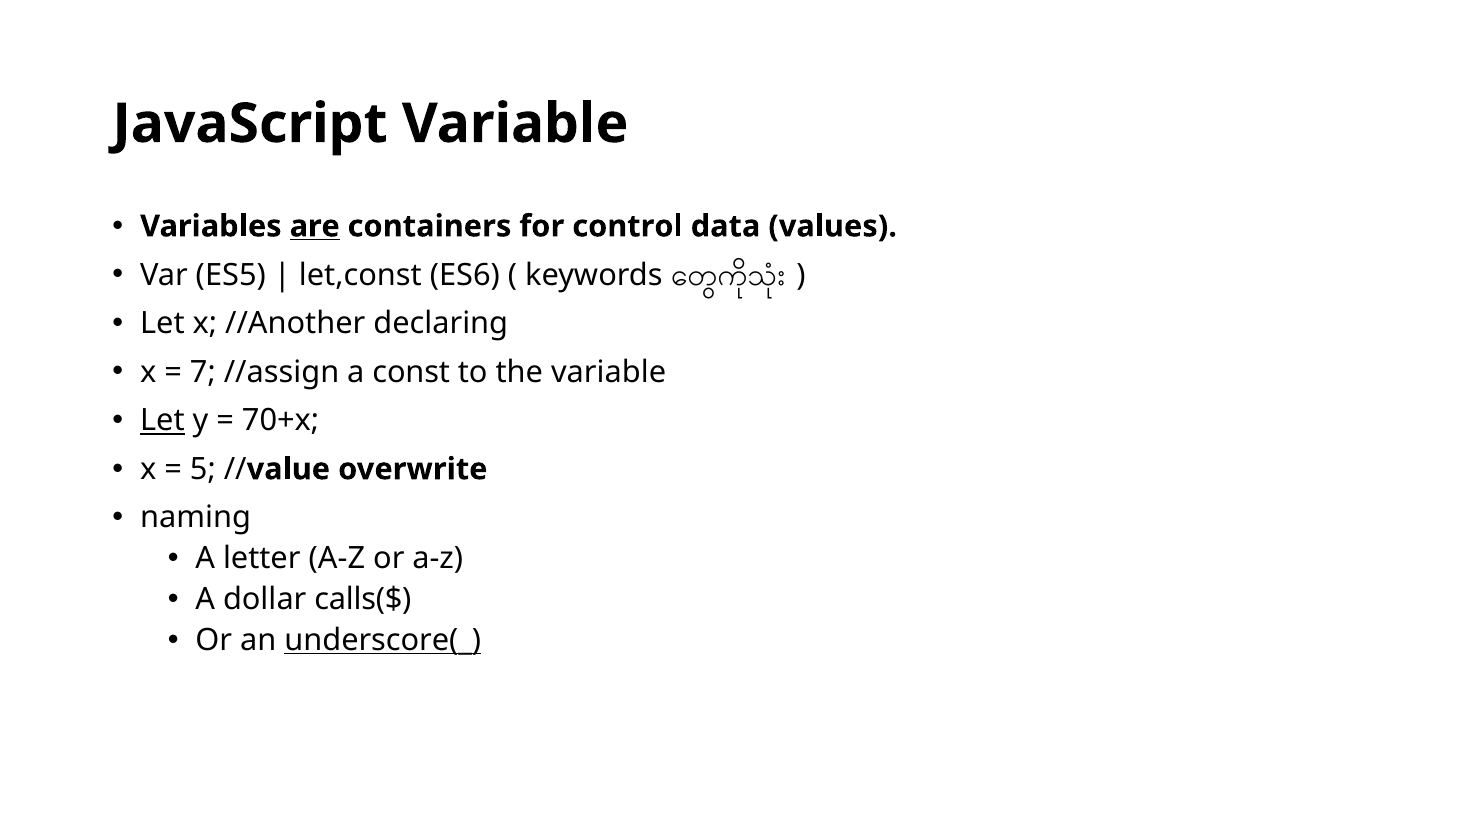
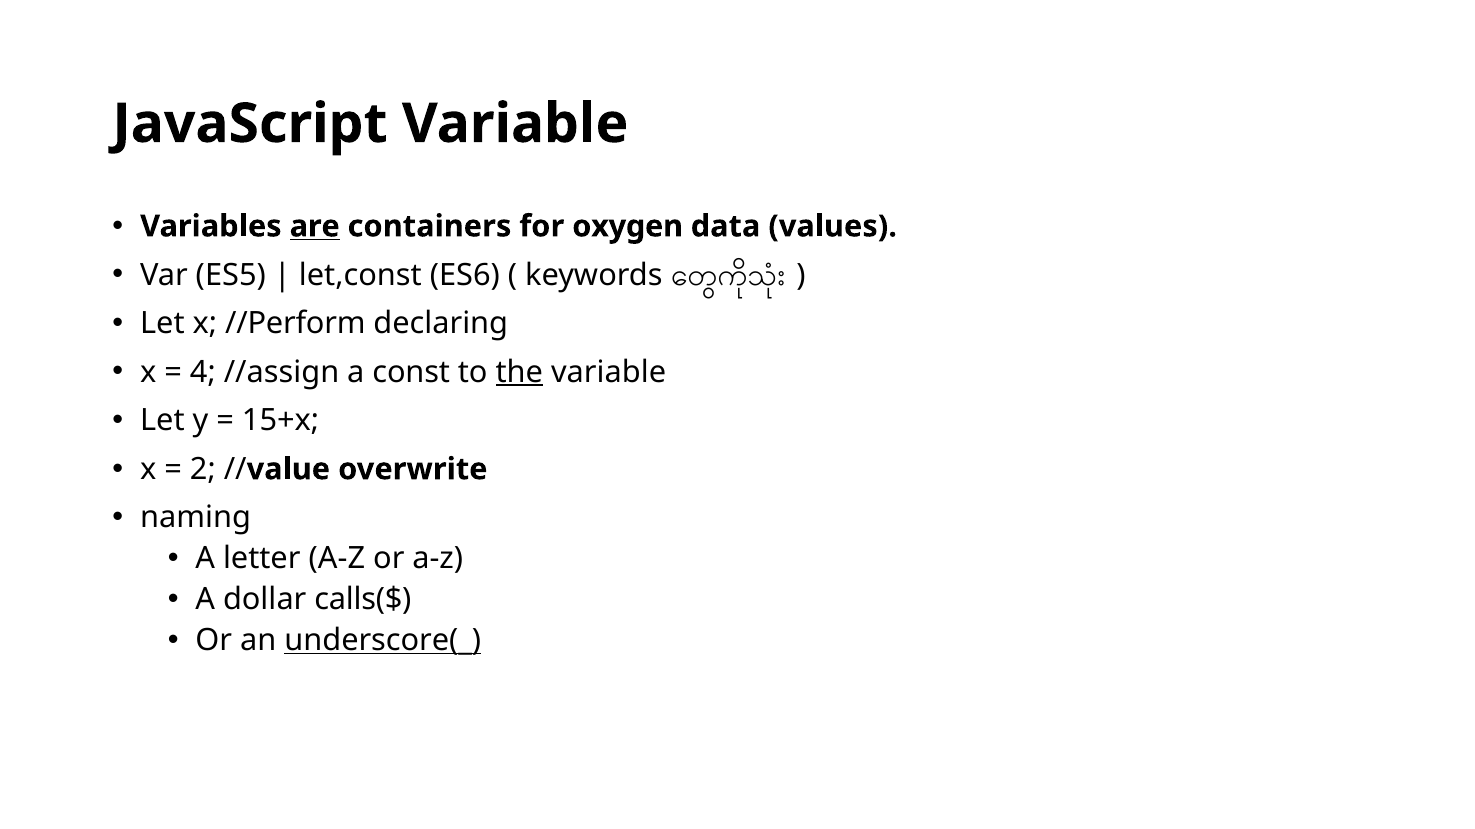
control: control -> oxygen
//Another: //Another -> //Perform
7: 7 -> 4
the underline: none -> present
Let at (162, 421) underline: present -> none
70+x: 70+x -> 15+x
5: 5 -> 2
